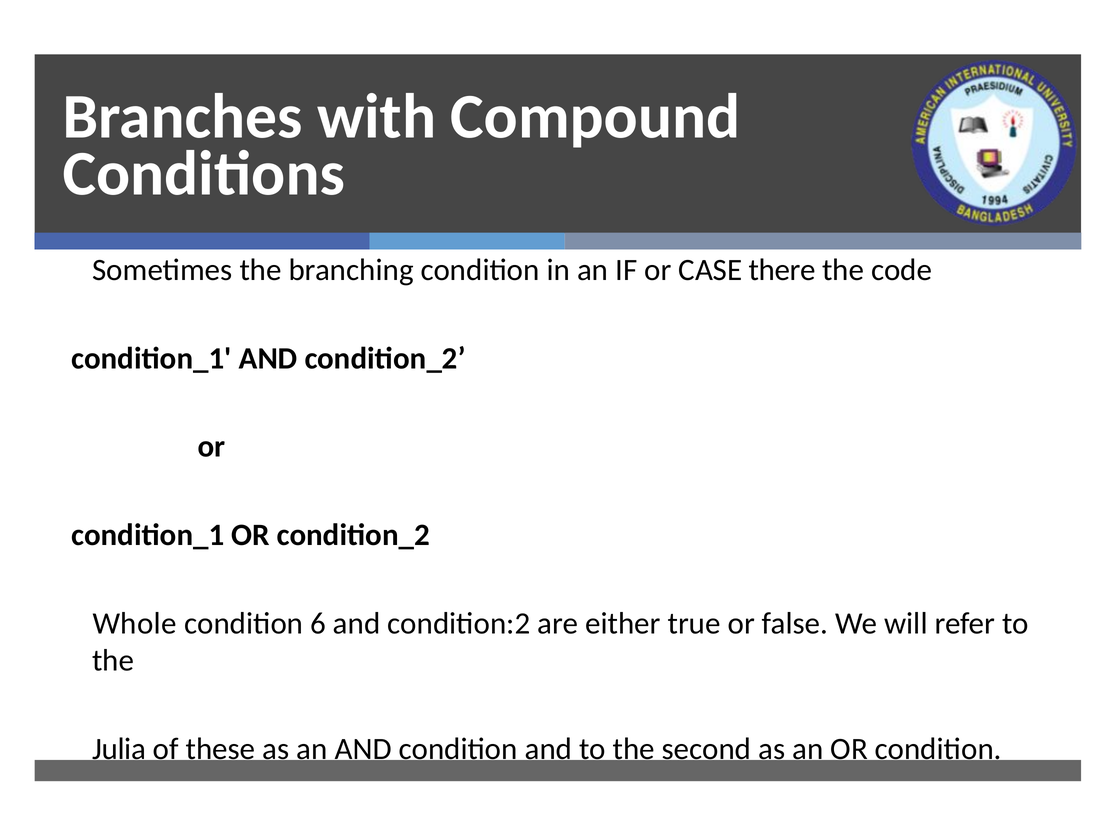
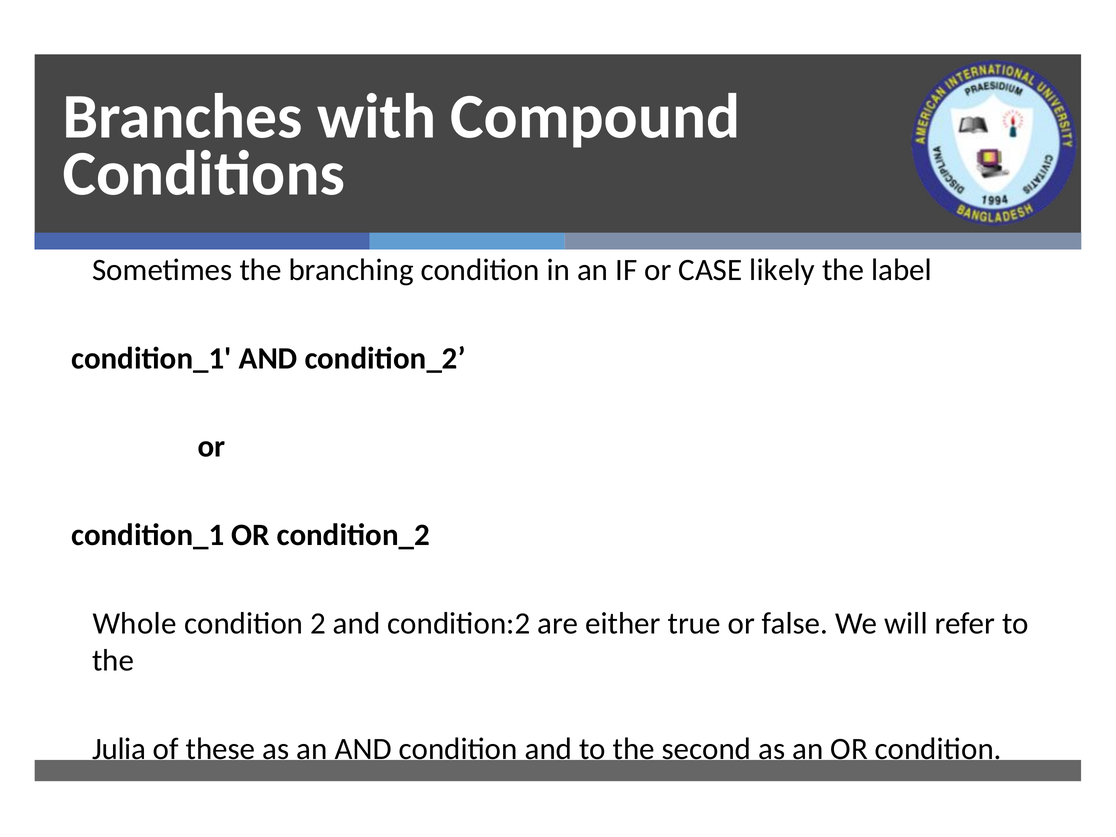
there: there -> likely
code: code -> label
6: 6 -> 2
